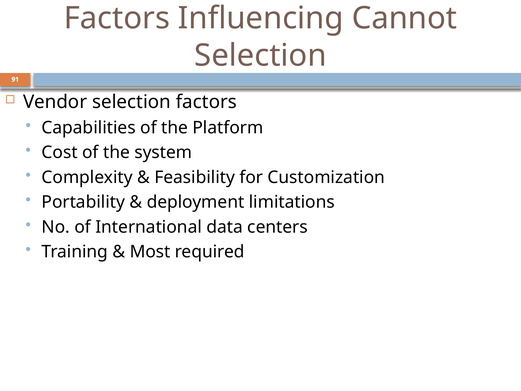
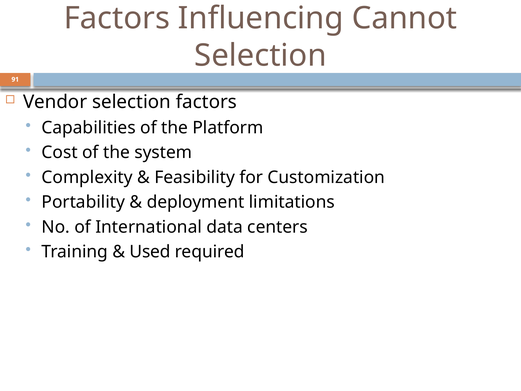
Most: Most -> Used
